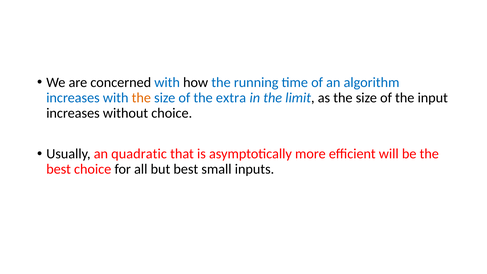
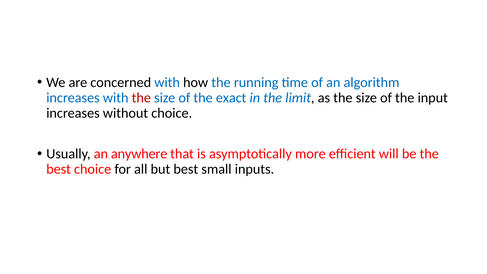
the at (141, 98) colour: orange -> red
extra: extra -> exact
quadratic: quadratic -> anywhere
